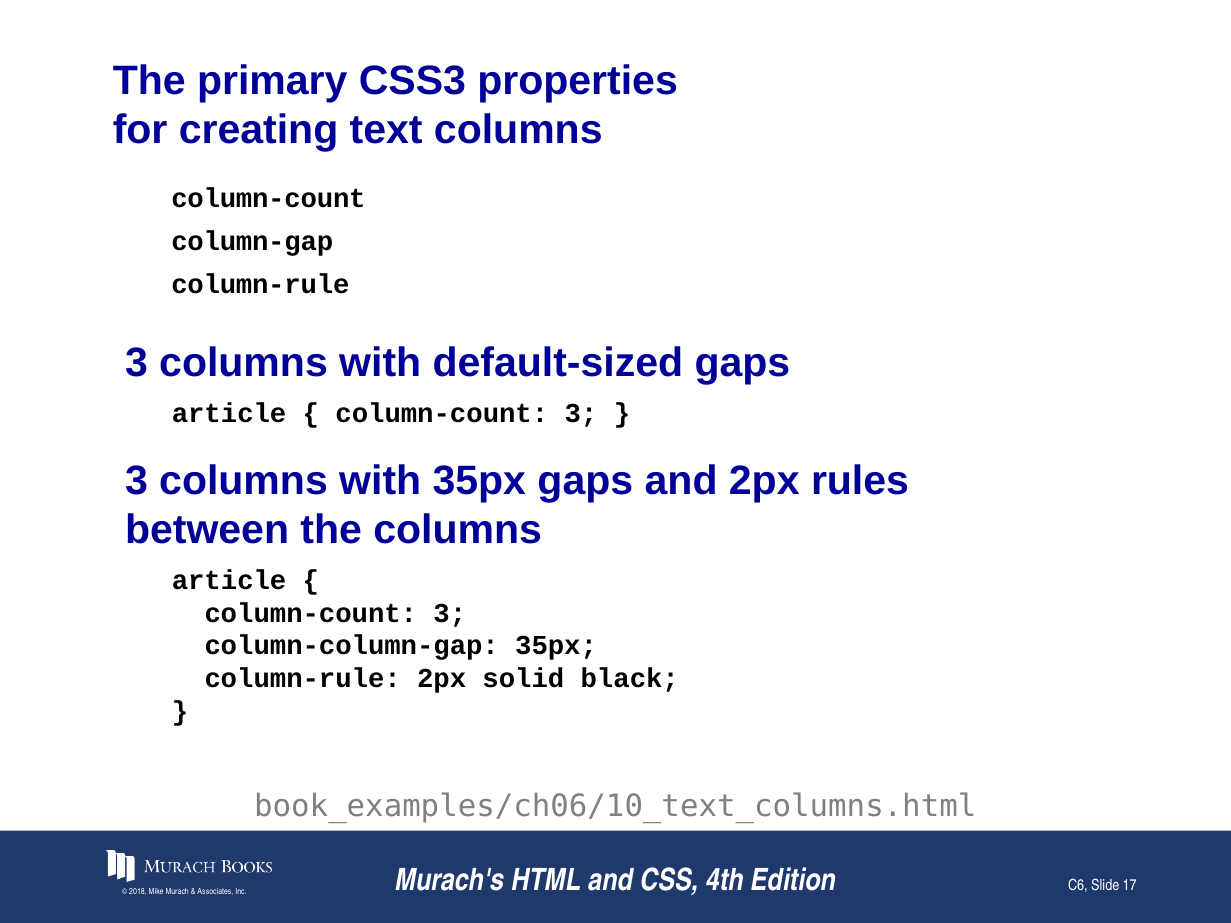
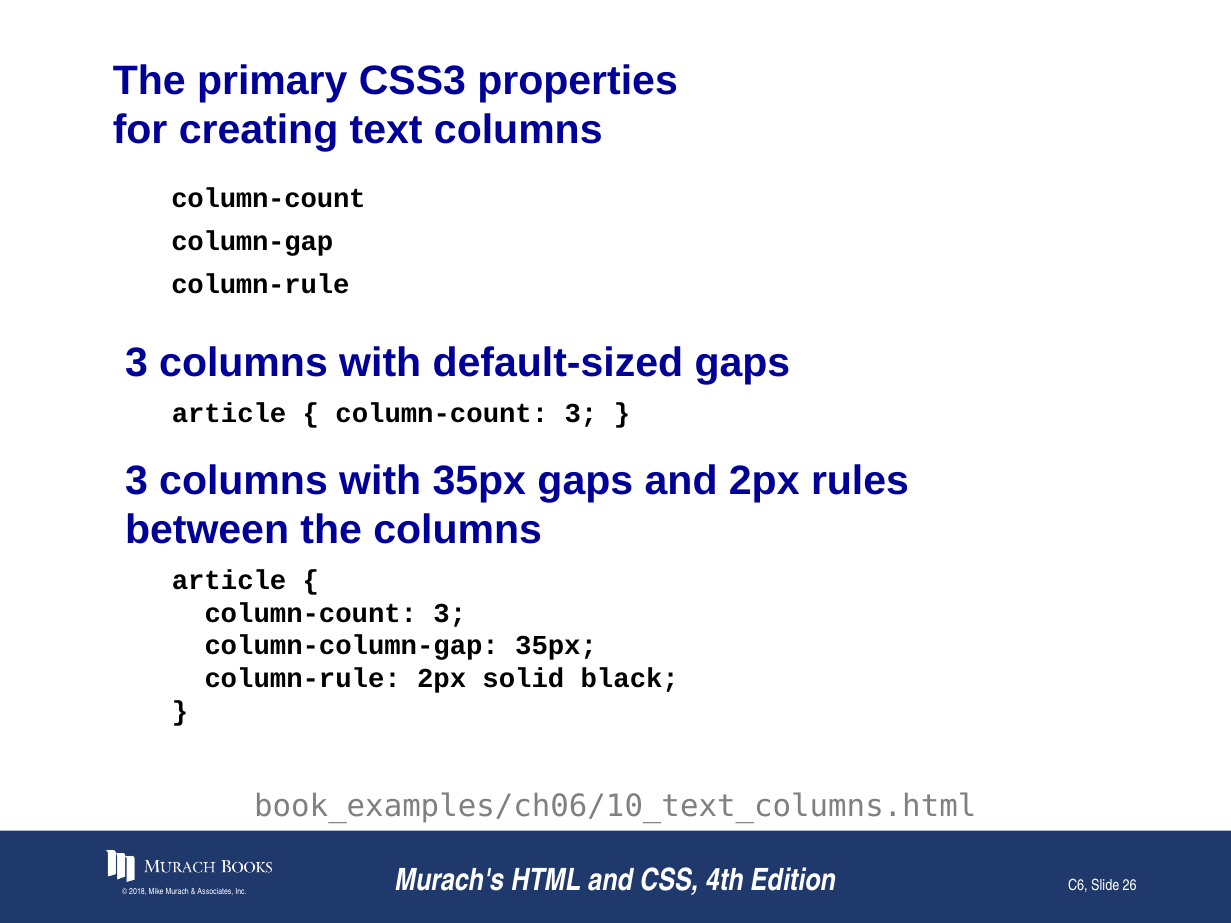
17: 17 -> 26
